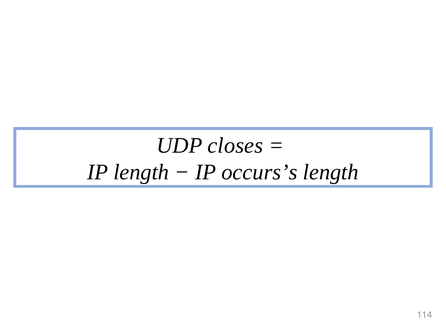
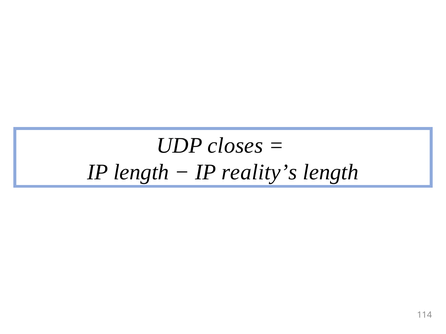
occurs’s: occurs’s -> reality’s
